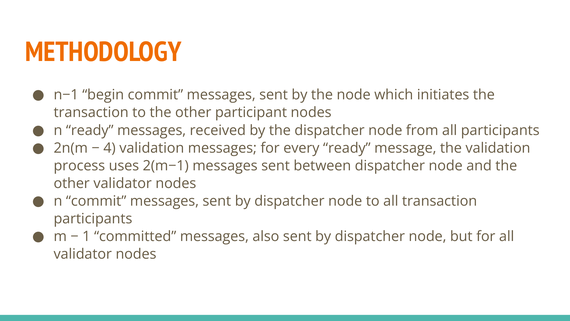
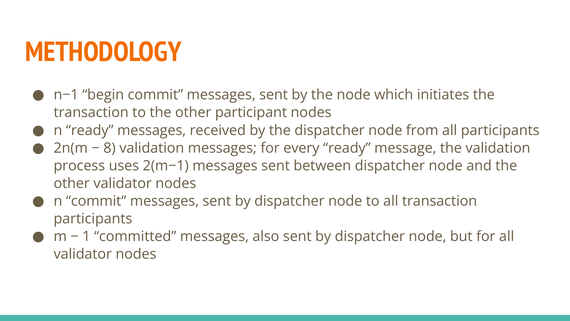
4: 4 -> 8
